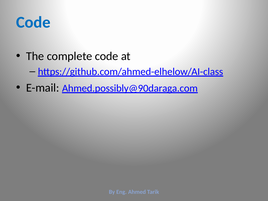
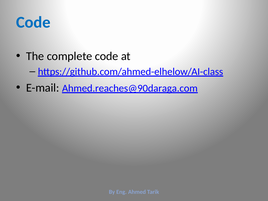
Ahmed.possibly@90daraga.com: Ahmed.possibly@90daraga.com -> Ahmed.reaches@90daraga.com
